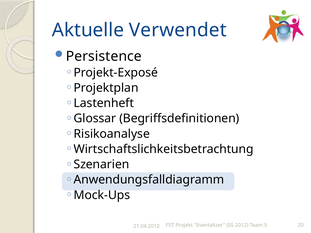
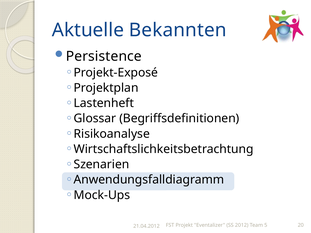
Verwendet: Verwendet -> Bekannten
